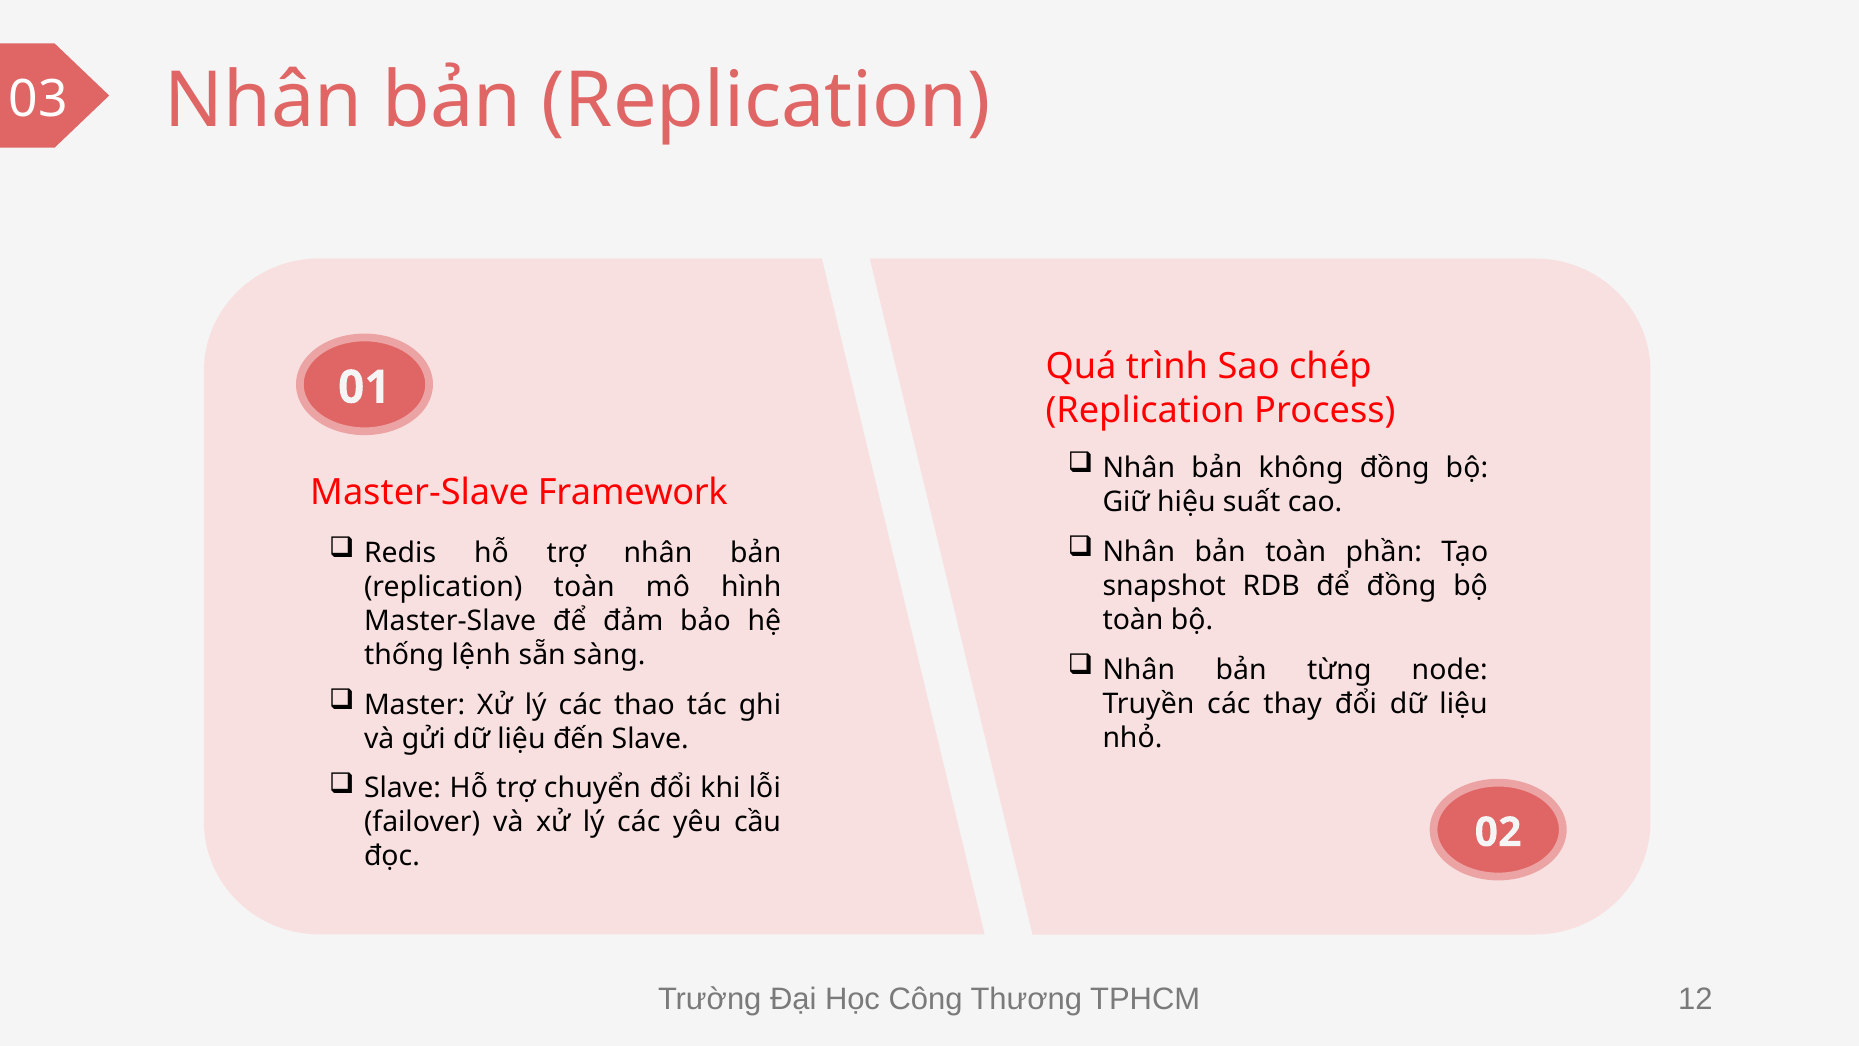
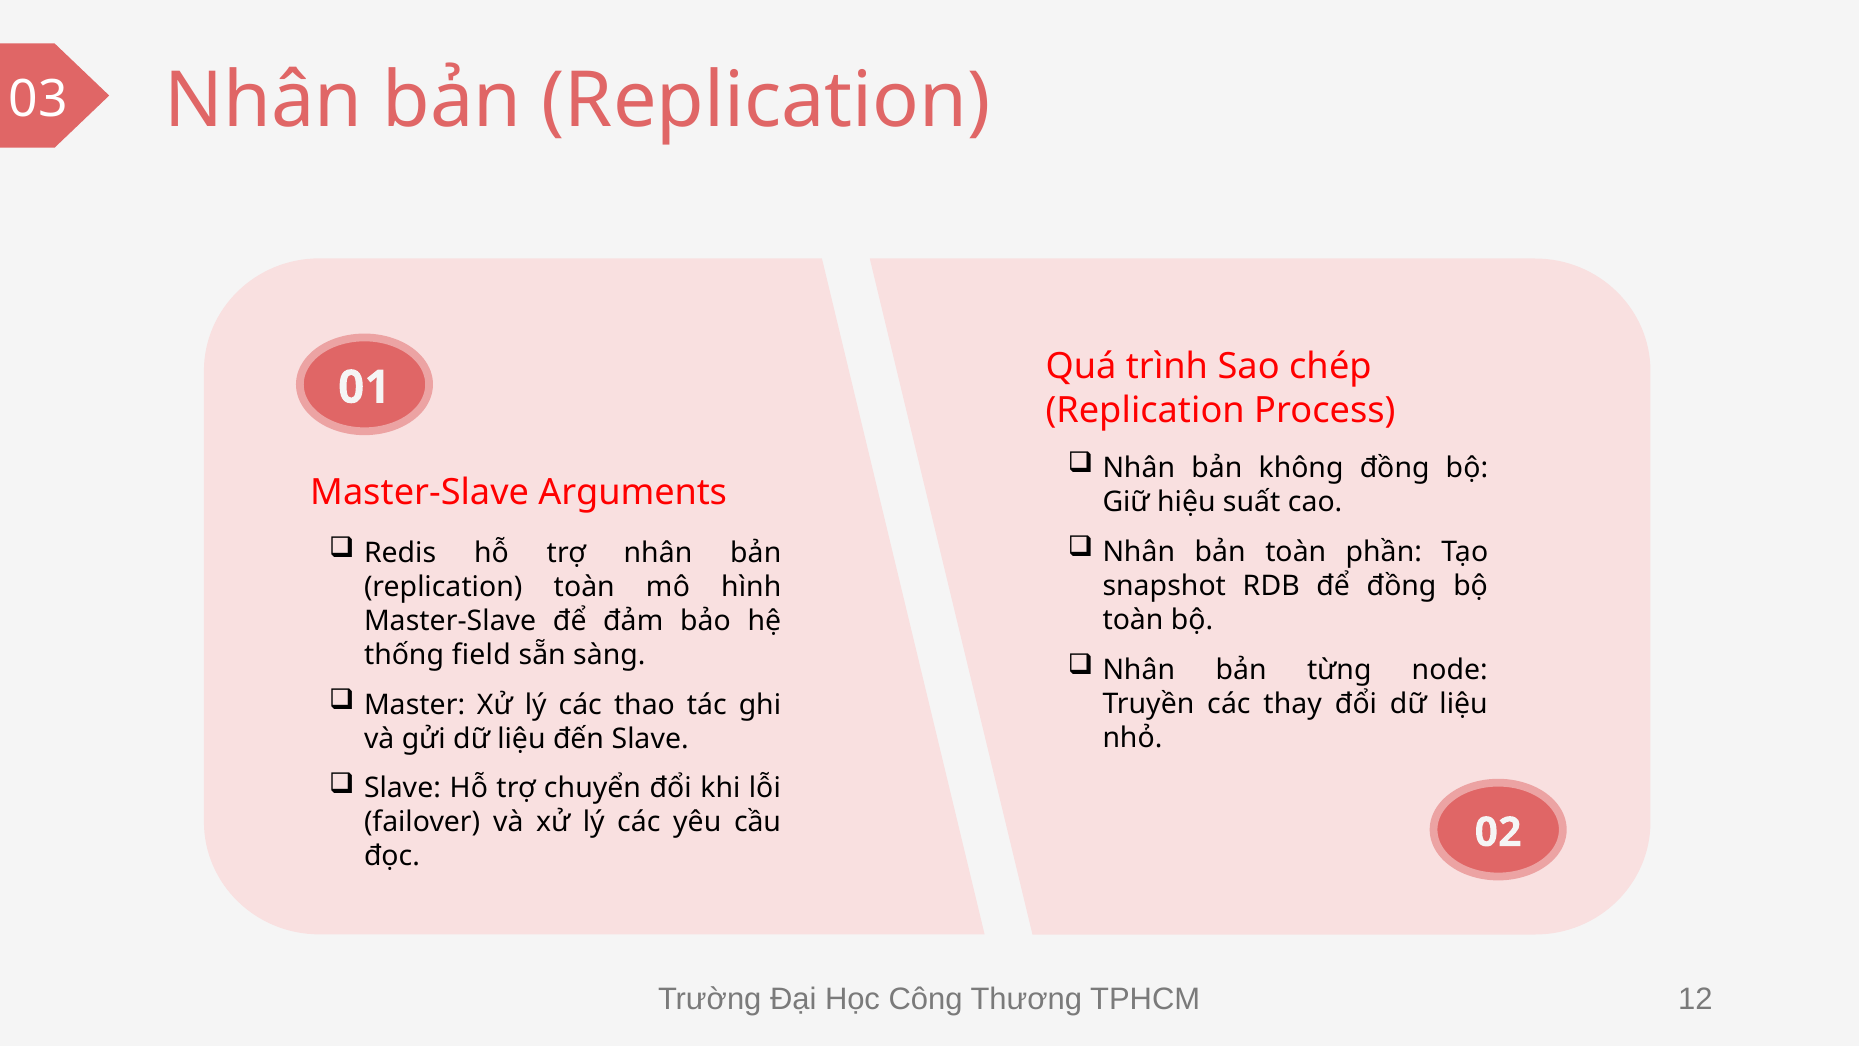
Framework: Framework -> Arguments
lệnh: lệnh -> field
